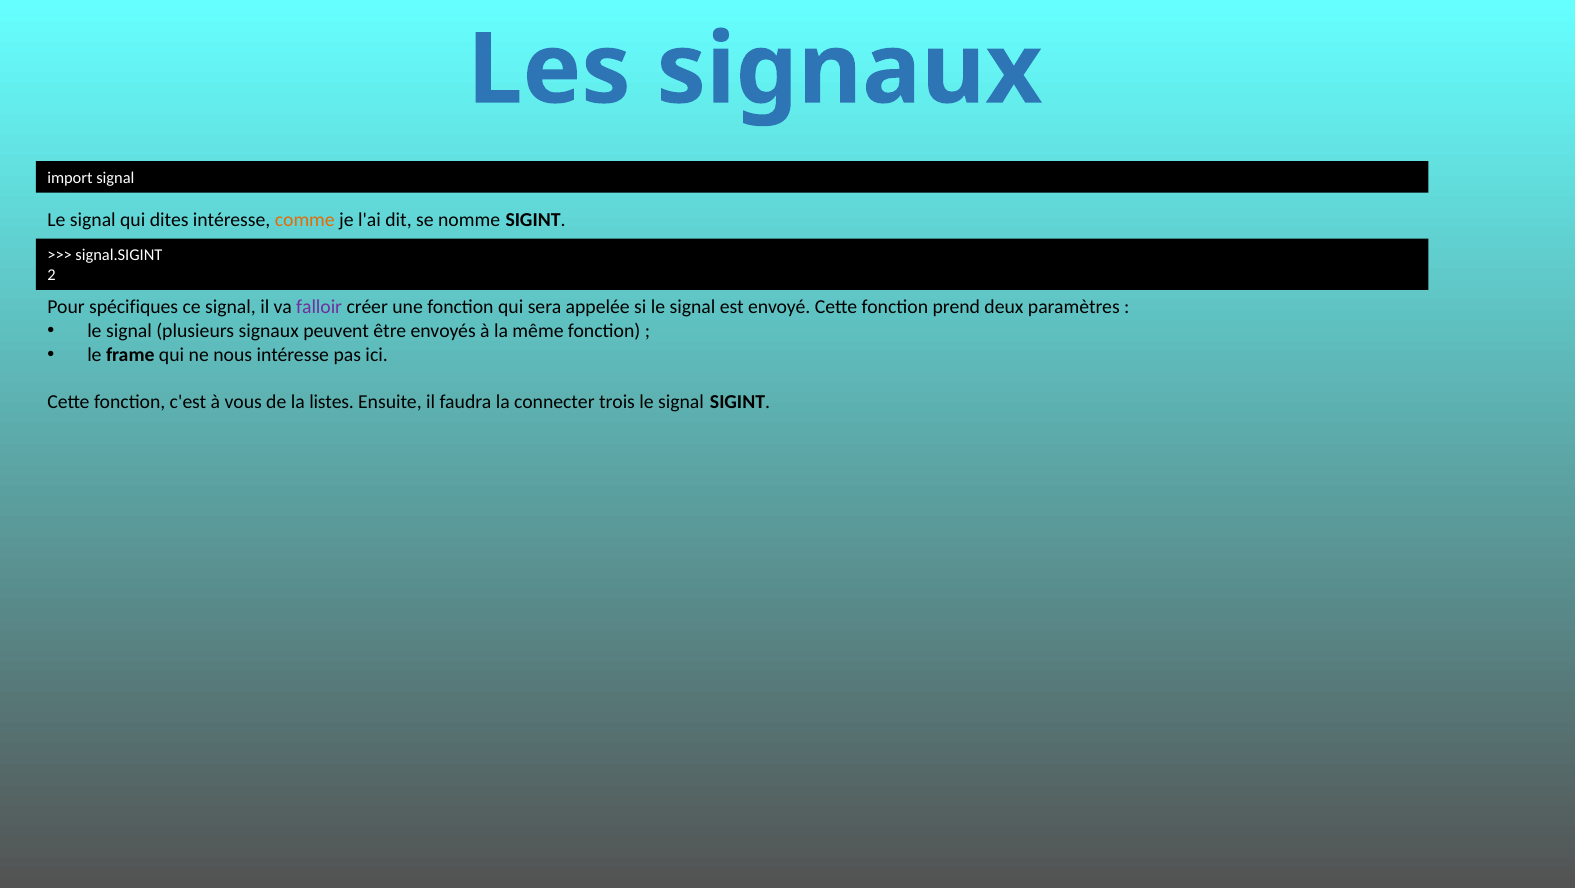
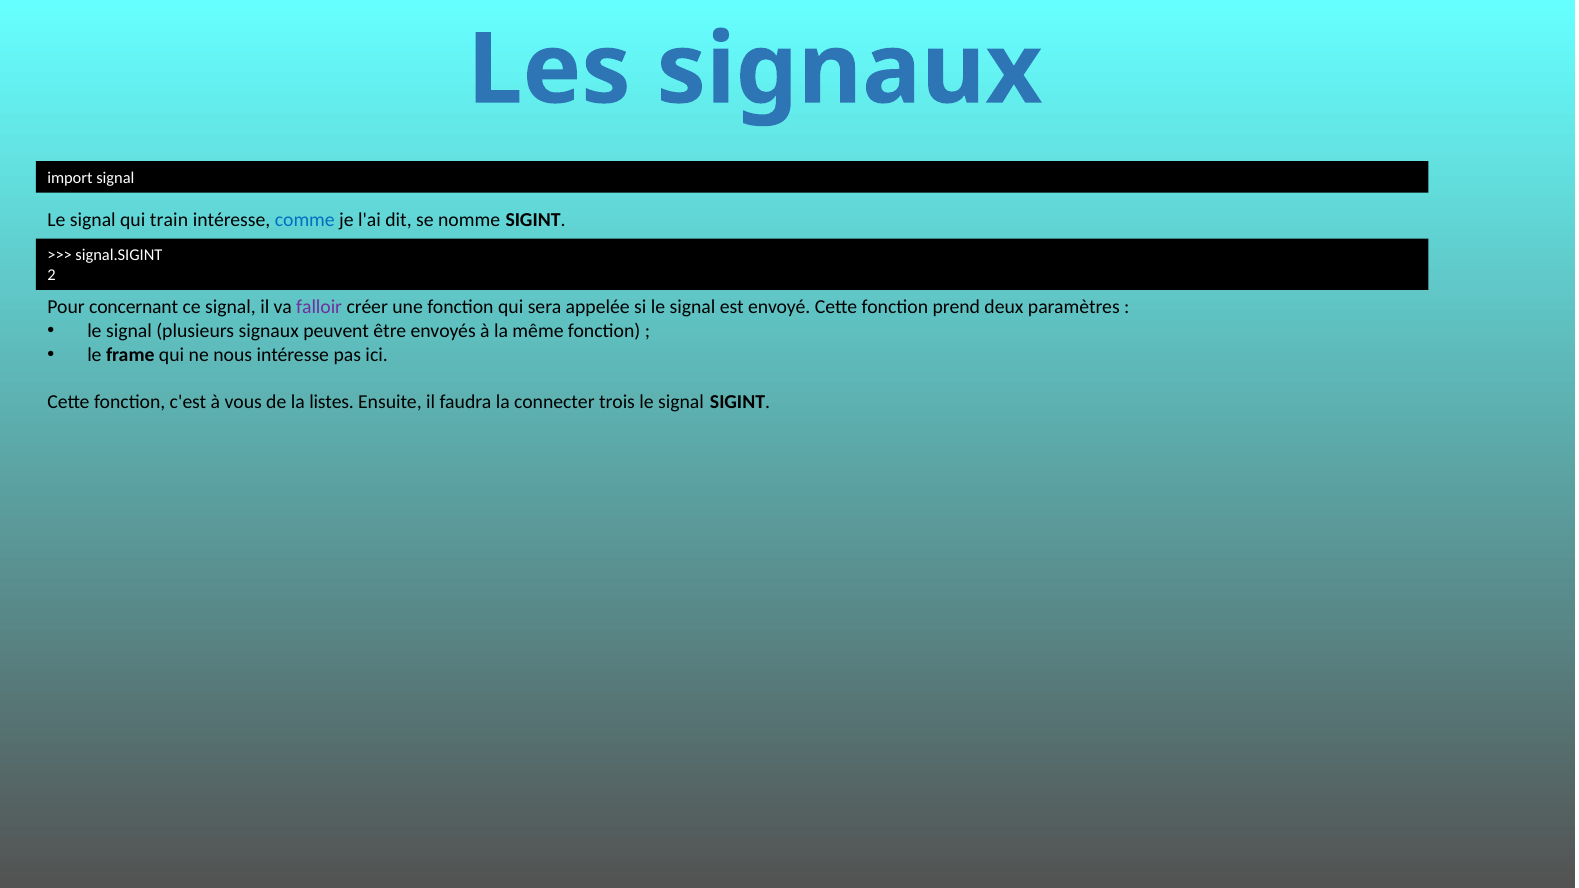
dites: dites -> train
comme colour: orange -> blue
spécifiques: spécifiques -> concernant
